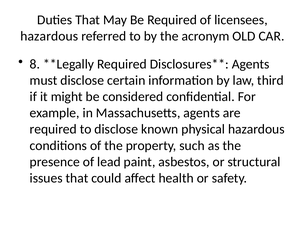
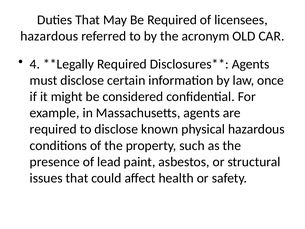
8: 8 -> 4
third: third -> once
